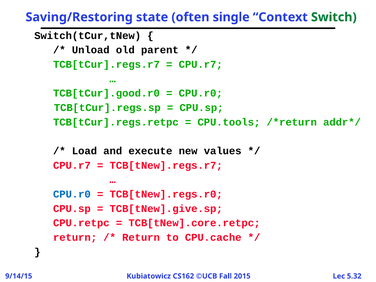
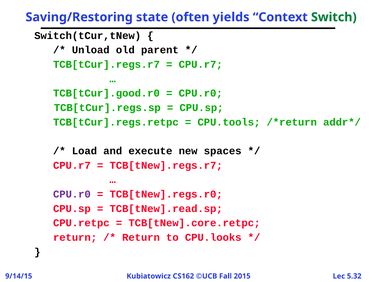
single: single -> yields
values: values -> spaces
CPU.r0 at (72, 194) colour: blue -> purple
TCB[tNew].give.sp: TCB[tNew].give.sp -> TCB[tNew].read.sp
CPU.cache: CPU.cache -> CPU.looks
